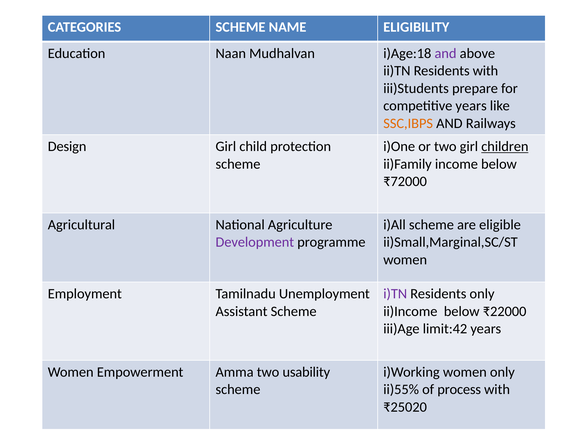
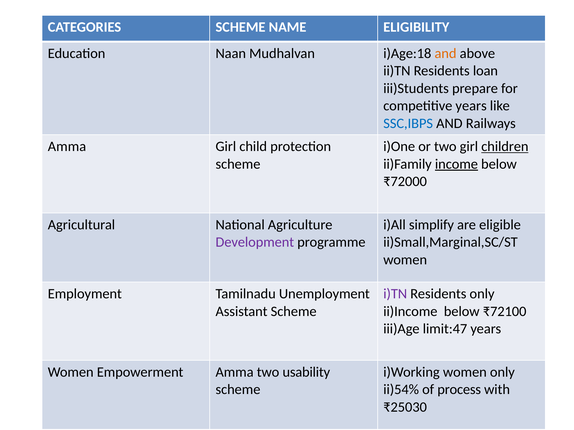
and at (445, 53) colour: purple -> orange
Residents with: with -> loan
SSC,IBPS colour: orange -> blue
Design at (67, 147): Design -> Amma
income underline: none -> present
i)All scheme: scheme -> simplify
₹22000: ₹22000 -> ₹72100
limit:42: limit:42 -> limit:47
ii)55%: ii)55% -> ii)54%
₹25020: ₹25020 -> ₹25030
